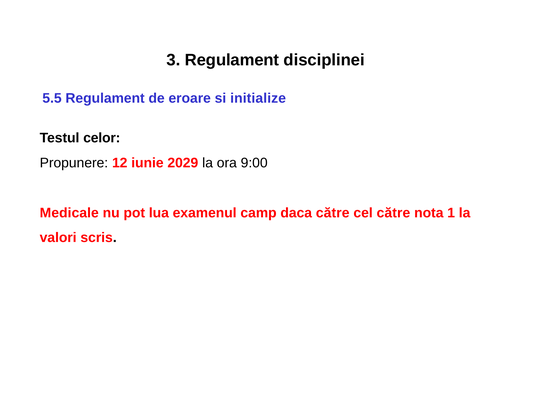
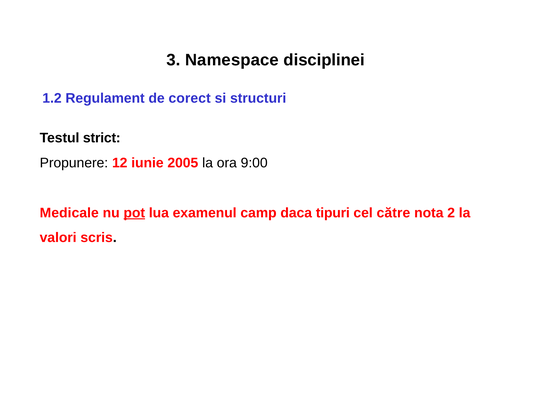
3 Regulament: Regulament -> Namespace
5.5: 5.5 -> 1.2
eroare: eroare -> corect
initialize: initialize -> structuri
celor: celor -> strict
2029: 2029 -> 2005
pot underline: none -> present
daca către: către -> tipuri
1: 1 -> 2
